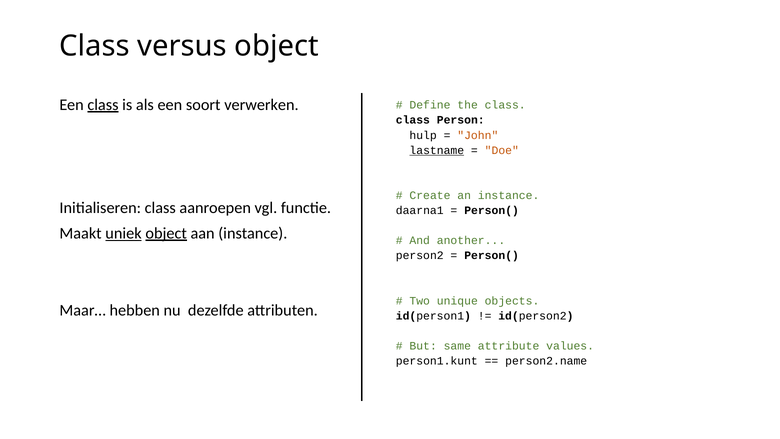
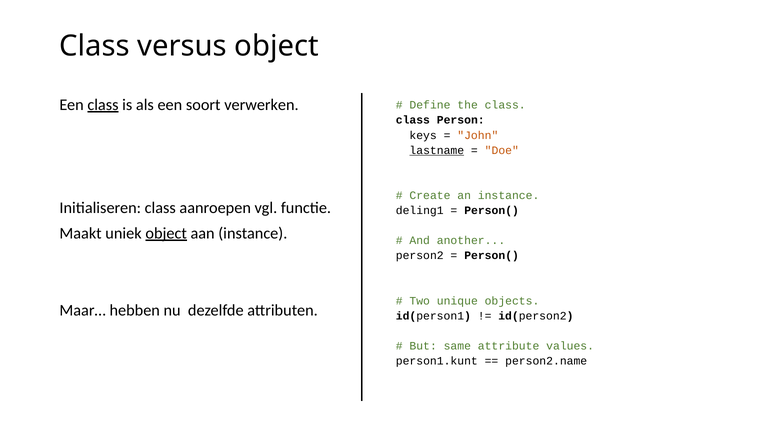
hulp: hulp -> keys
daarna1: daarna1 -> deling1
uniek underline: present -> none
